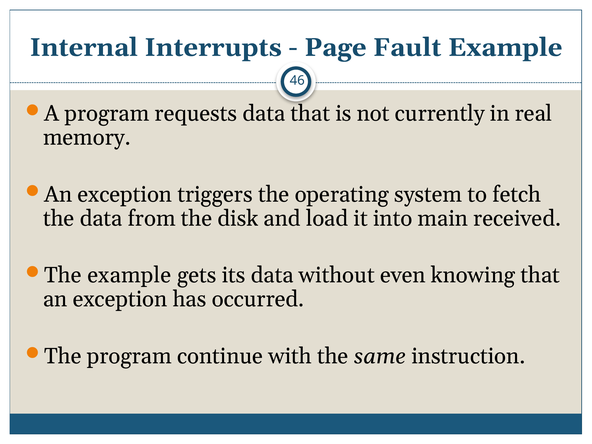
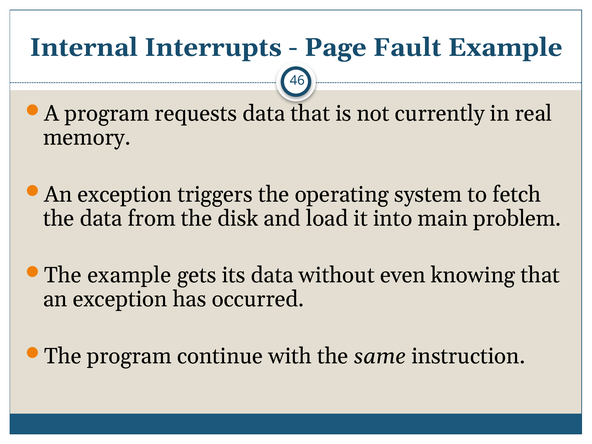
received: received -> problem
